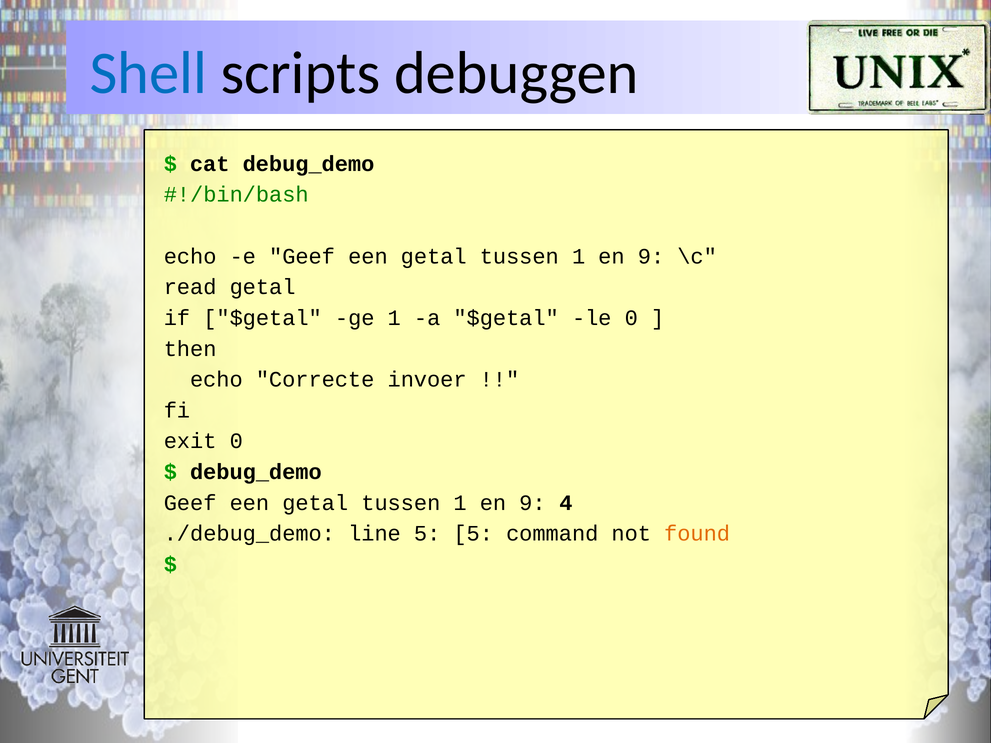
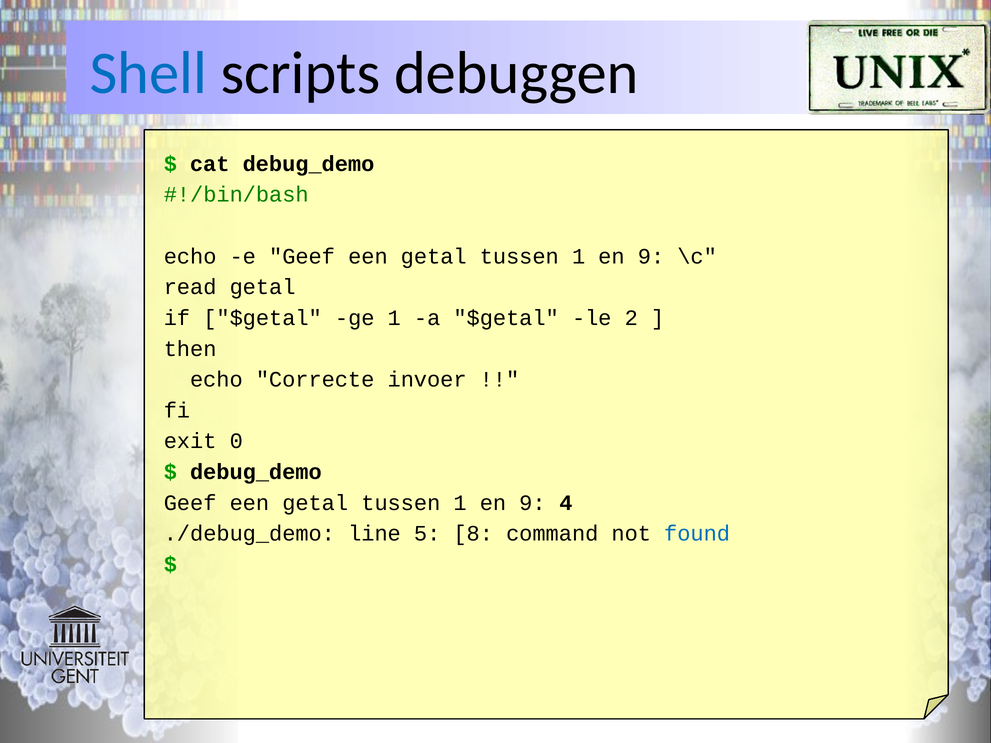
le 0: 0 -> 2
5 5: 5 -> 8
found colour: orange -> blue
